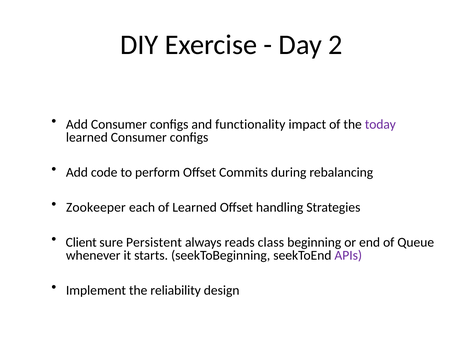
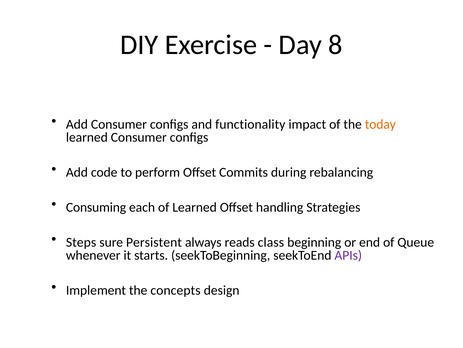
2: 2 -> 8
today colour: purple -> orange
Zookeeper: Zookeeper -> Consuming
Client: Client -> Steps
reliability: reliability -> concepts
